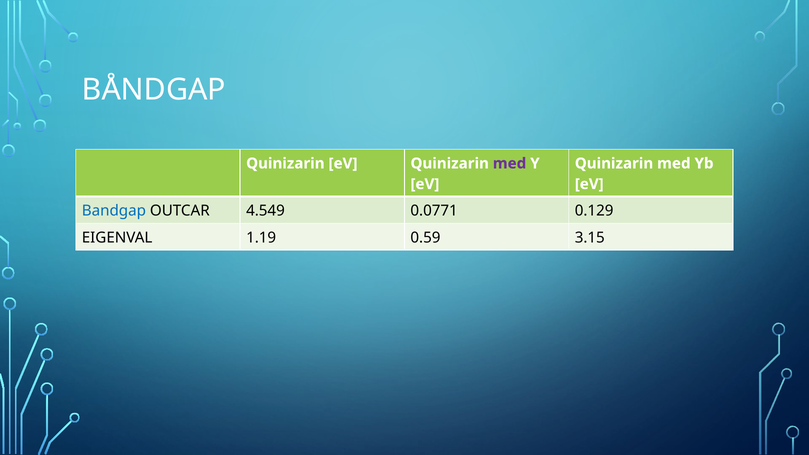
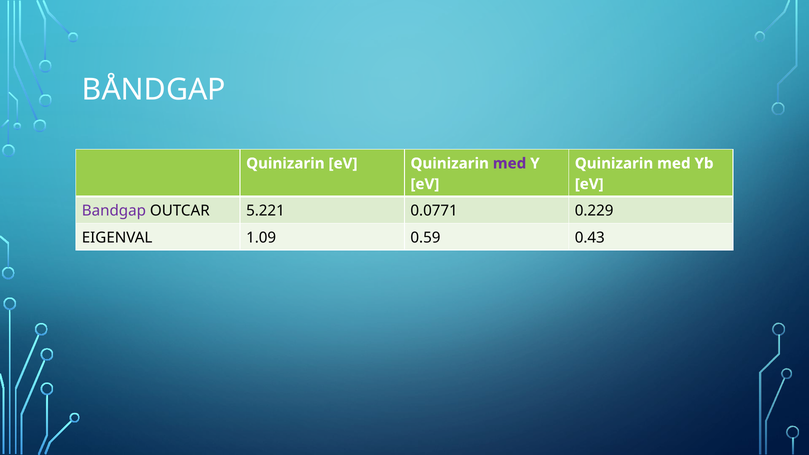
Bandgap colour: blue -> purple
4.549: 4.549 -> 5.221
0.129: 0.129 -> 0.229
1.19: 1.19 -> 1.09
3.15: 3.15 -> 0.43
